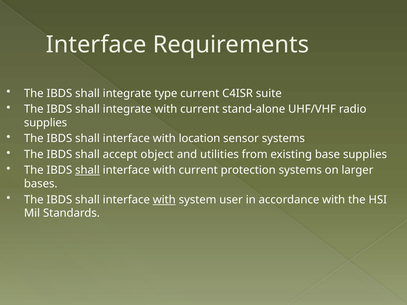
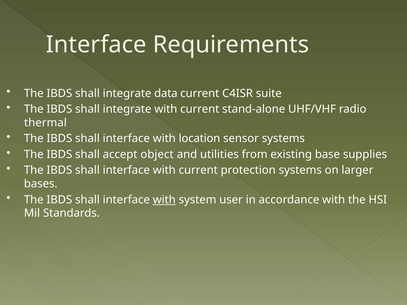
type: type -> data
supplies at (46, 123): supplies -> thermal
shall at (87, 170) underline: present -> none
